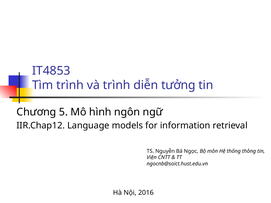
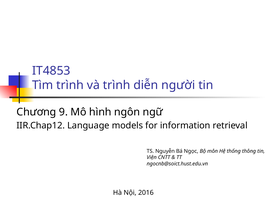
tưởng: tưởng -> người
5: 5 -> 9
